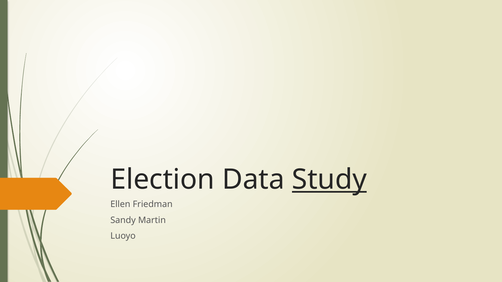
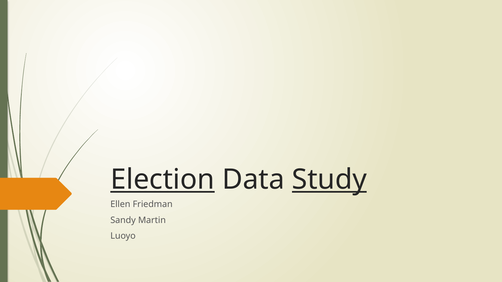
Election underline: none -> present
